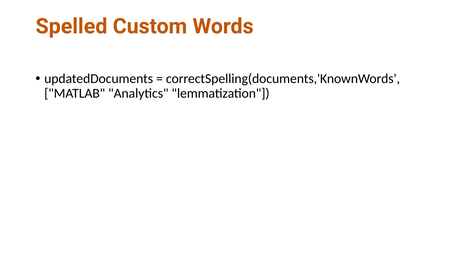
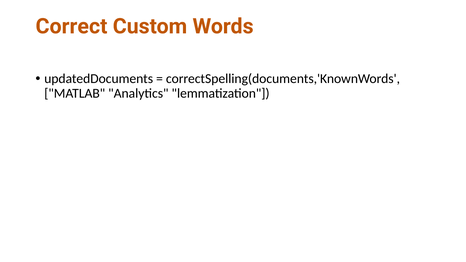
Spelled: Spelled -> Correct
